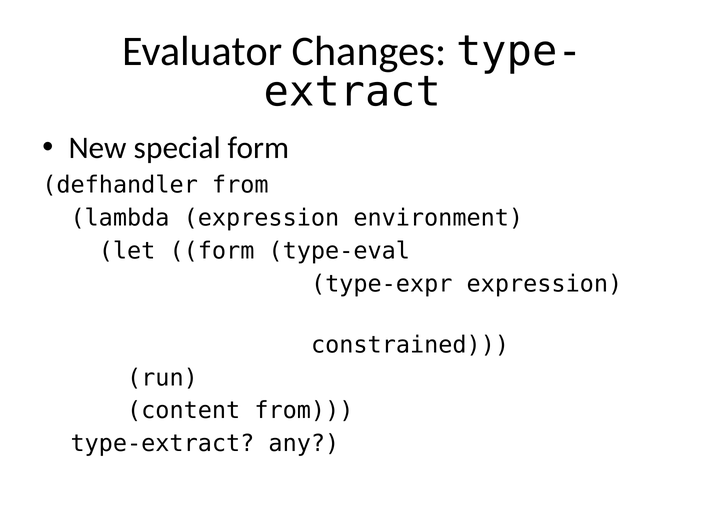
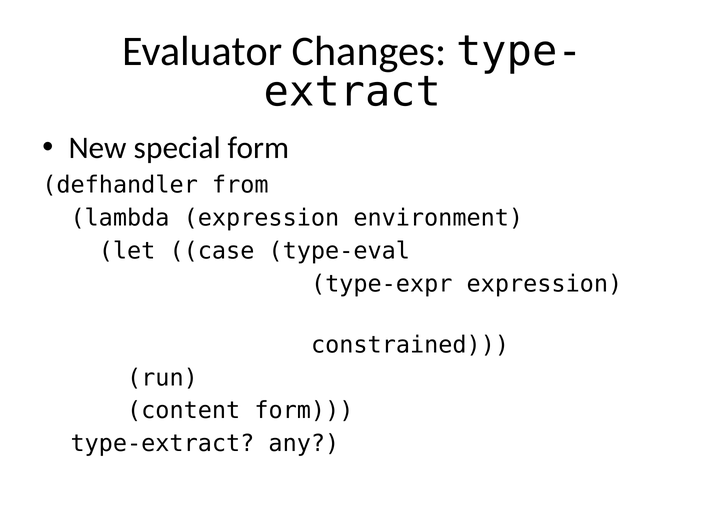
let form: form -> case
content from: from -> form
